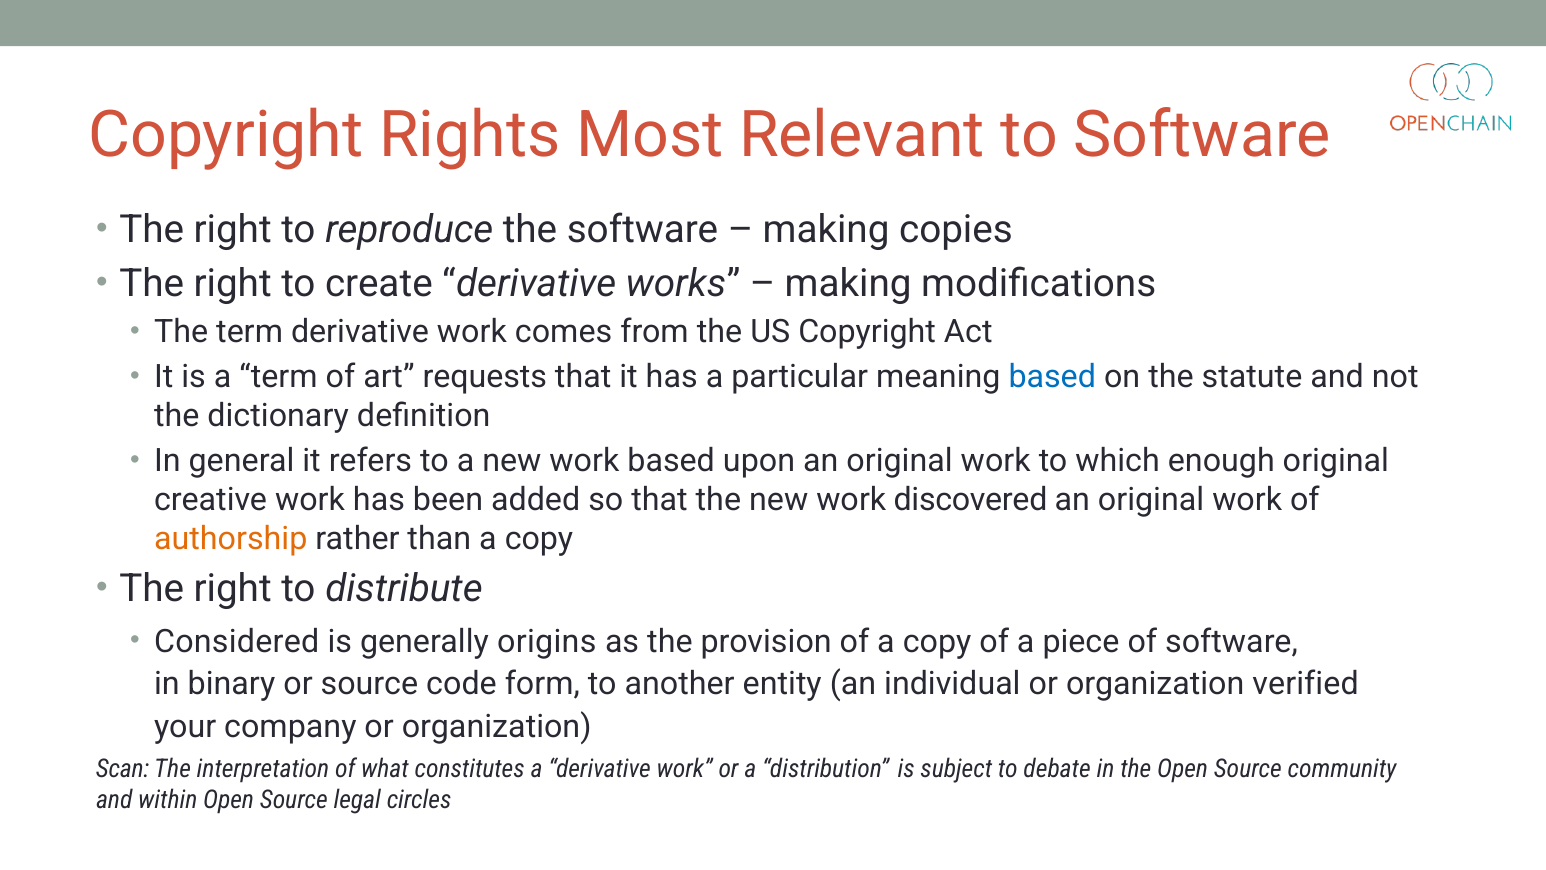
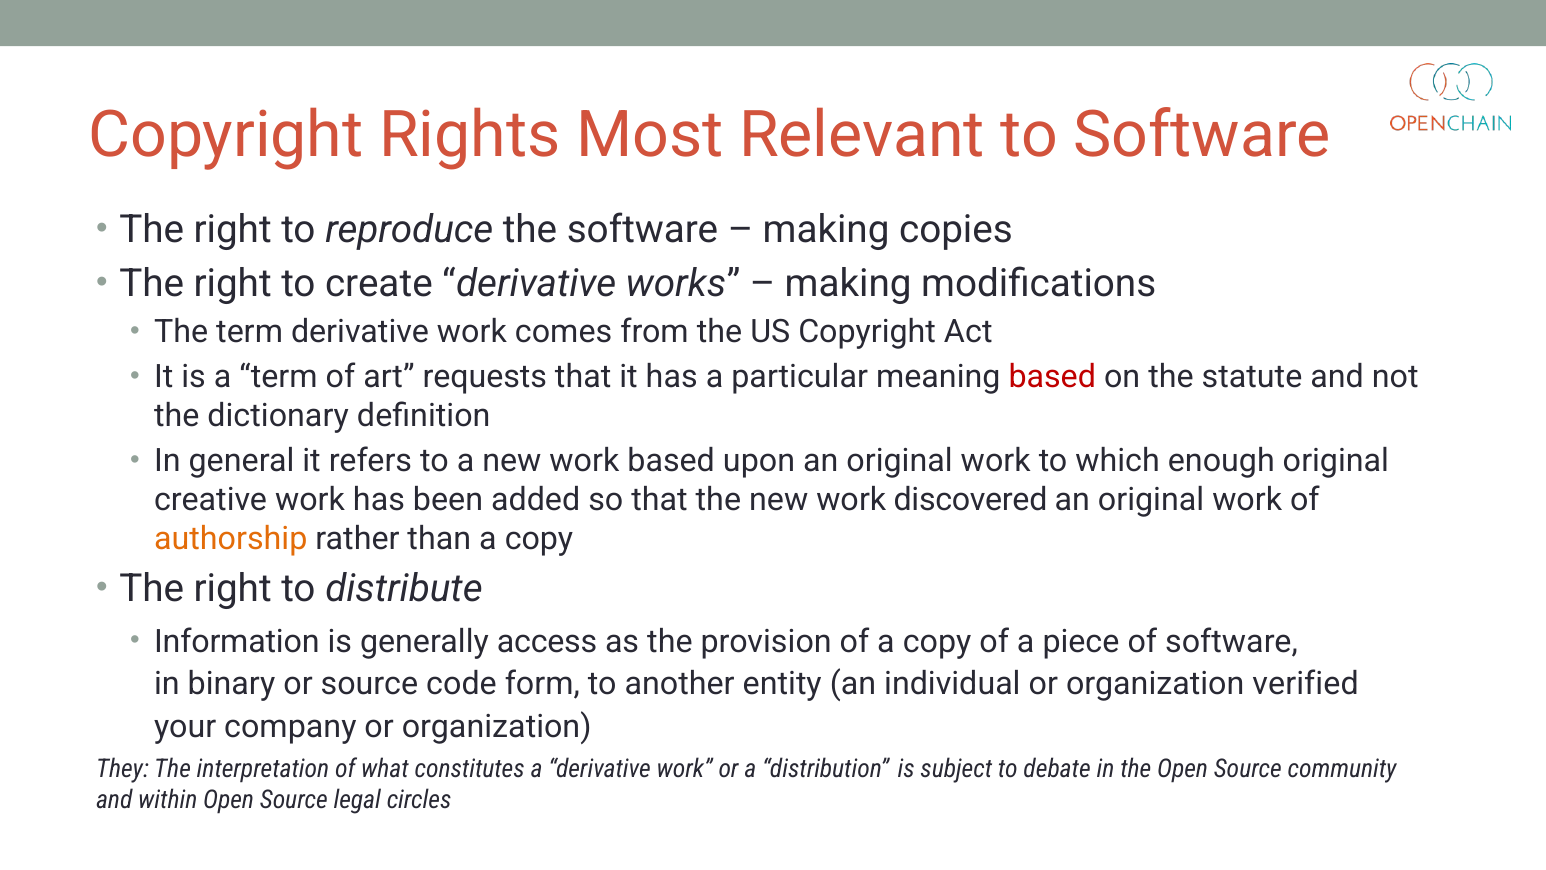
based at (1052, 377) colour: blue -> red
Considered: Considered -> Information
origins: origins -> access
Scan: Scan -> They
